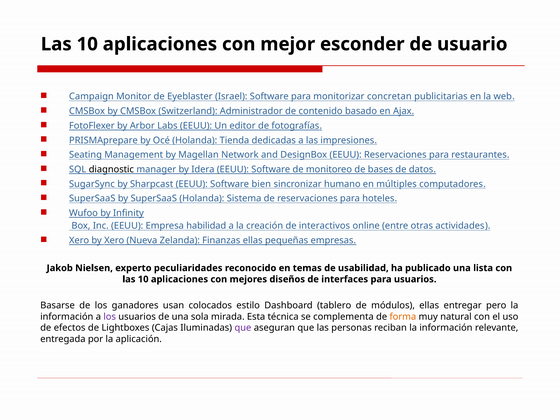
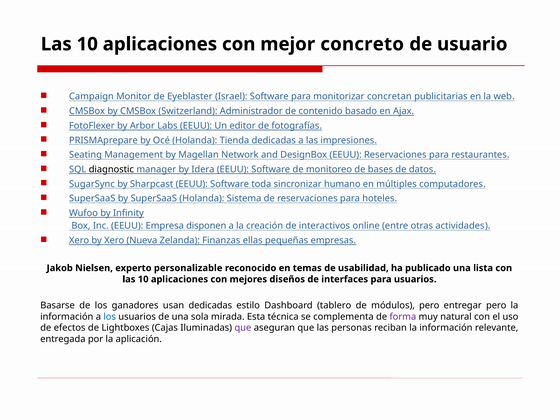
esconder: esconder -> concreto
bien: bien -> toda
habilidad: habilidad -> disponen
peculiaridades: peculiaridades -> personalizable
usan colocados: colocados -> dedicadas
módulos ellas: ellas -> pero
los at (110, 317) colour: purple -> blue
forma colour: orange -> purple
